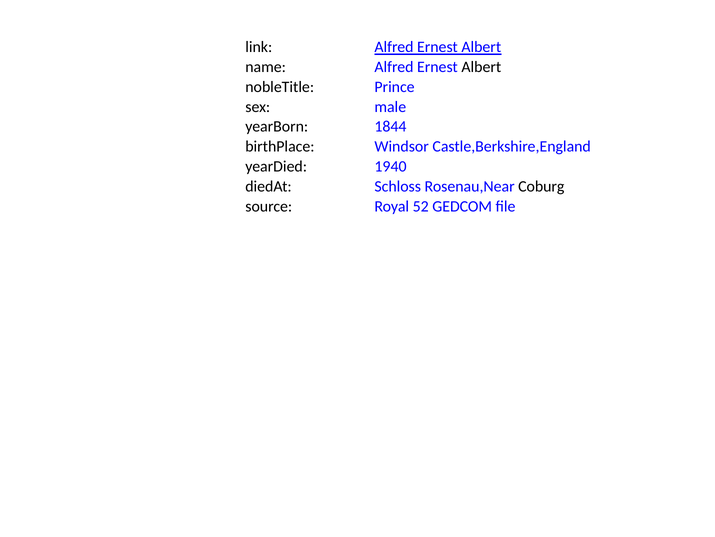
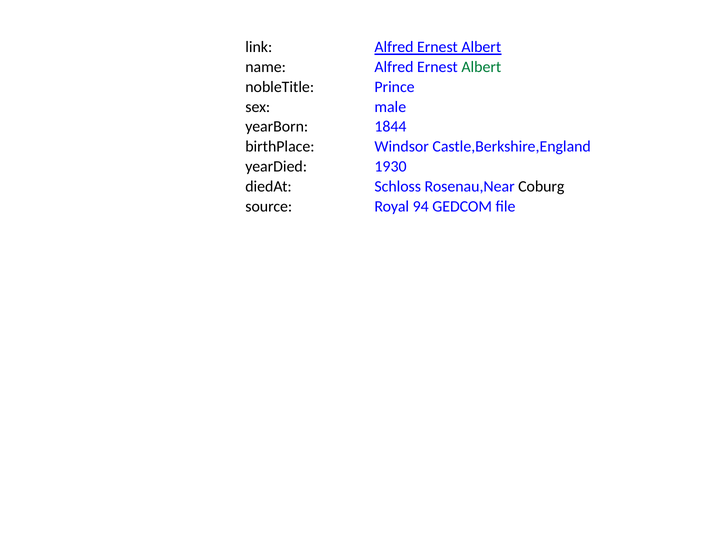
Albert at (481, 67) colour: black -> green
1940: 1940 -> 1930
52: 52 -> 94
